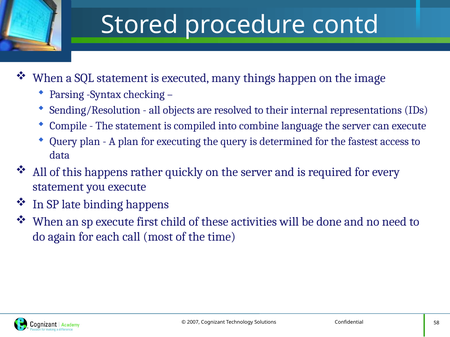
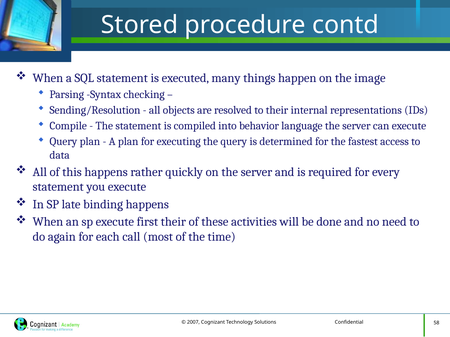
combine: combine -> behavior
first child: child -> their
